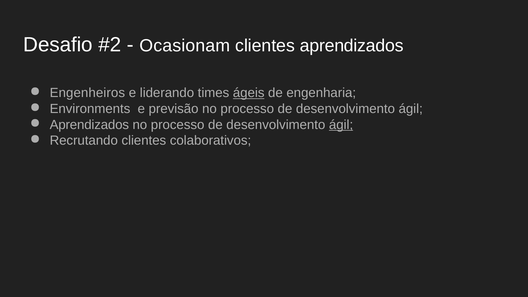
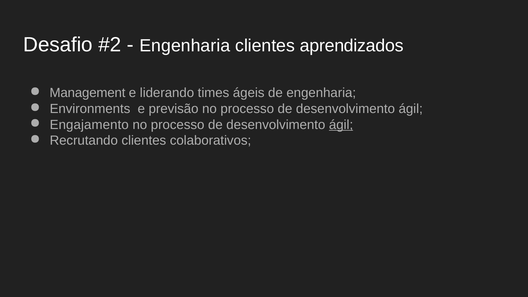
Ocasionam at (185, 46): Ocasionam -> Engenharia
Engenheiros: Engenheiros -> Management
ágeis underline: present -> none
Aprendizados at (89, 125): Aprendizados -> Engajamento
